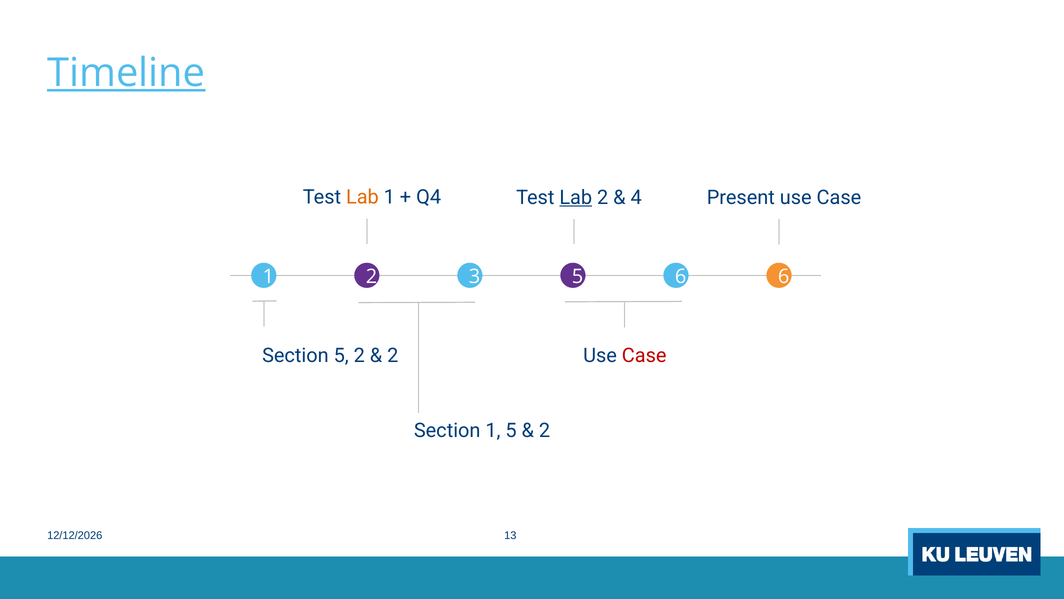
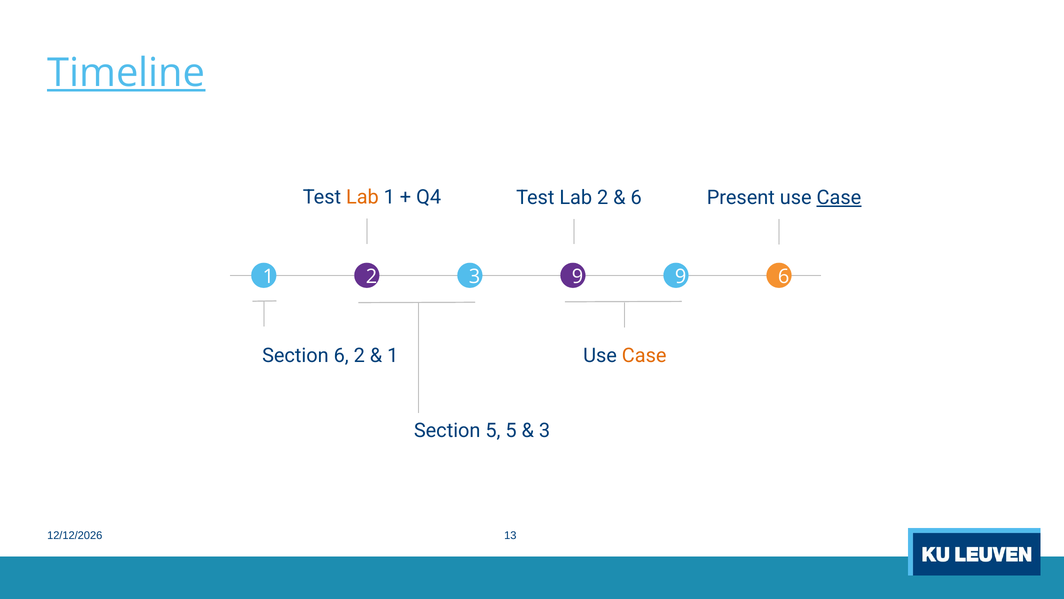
Lab at (576, 197) underline: present -> none
4 at (636, 197): 4 -> 6
Case at (839, 198) underline: none -> present
2 5: 5 -> 9
3 6: 6 -> 9
Section 5: 5 -> 6
2 at (393, 355): 2 -> 1
Case at (644, 355) colour: red -> orange
Section 1: 1 -> 5
2 at (545, 431): 2 -> 3
